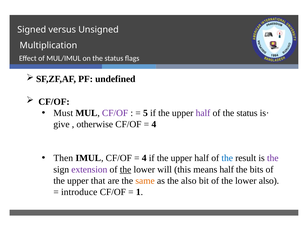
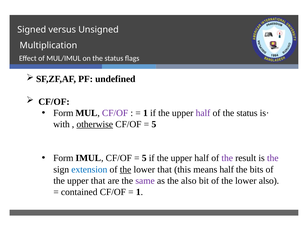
Must at (63, 113): Must -> Form
5 at (145, 113): 5 -> 1
give: give -> with
otherwise underline: none -> present
4 at (154, 124): 4 -> 5
Then at (63, 158): Then -> Form
4 at (144, 158): 4 -> 5
the at (227, 158) colour: blue -> purple
extension colour: purple -> blue
lower will: will -> that
same colour: orange -> purple
introduce: introduce -> contained
